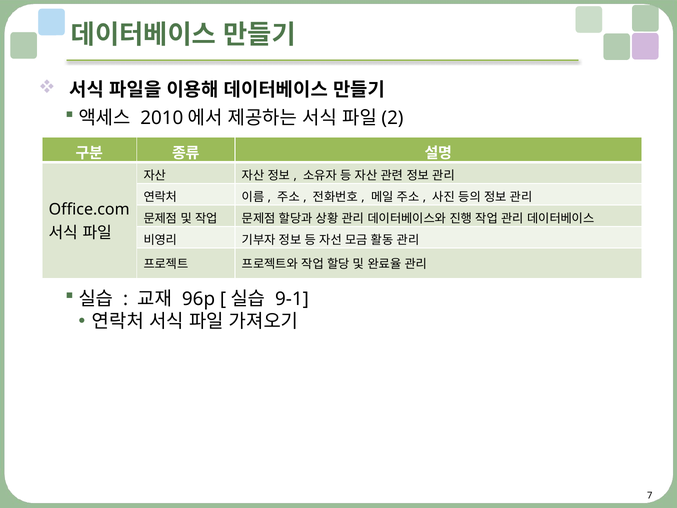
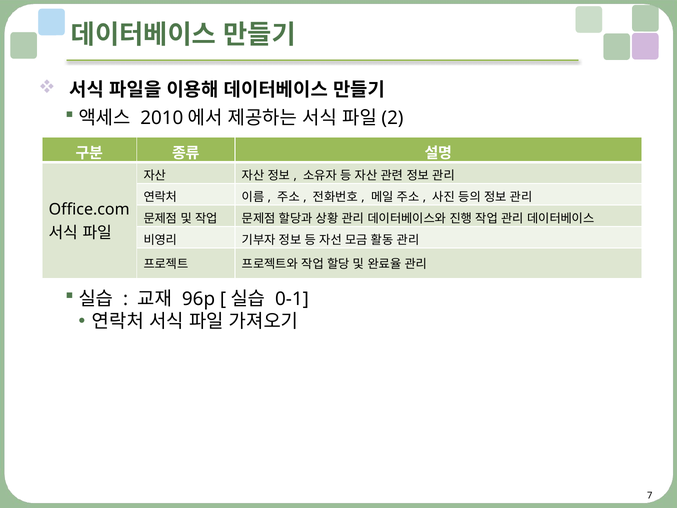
9-1: 9-1 -> 0-1
